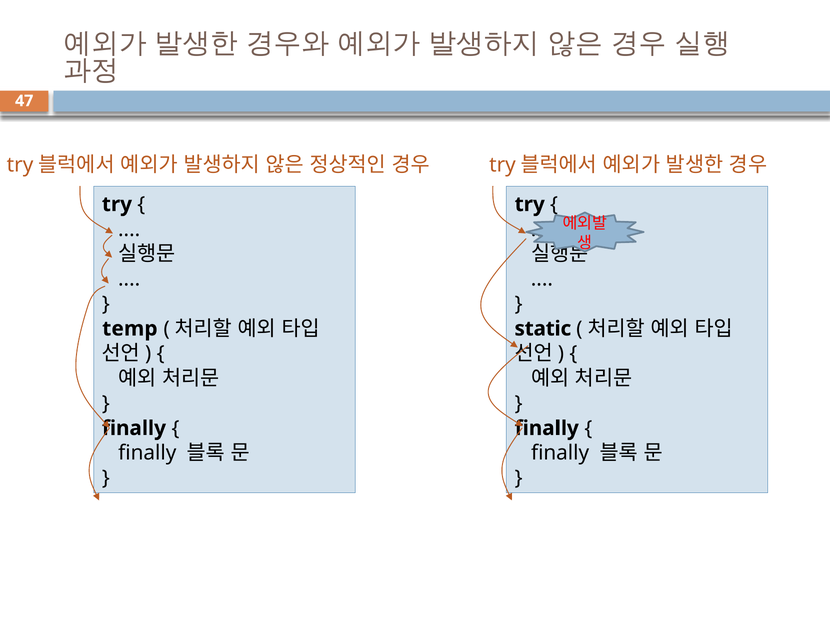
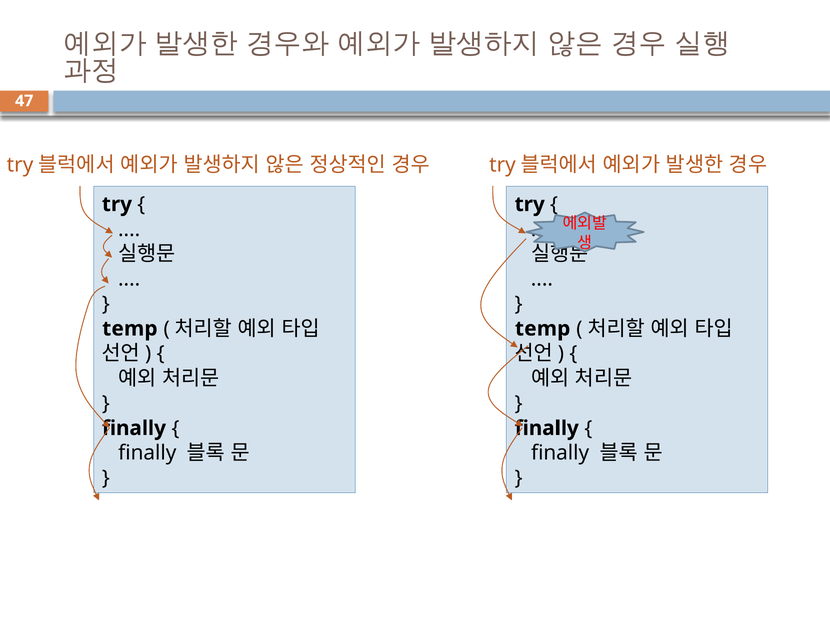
static at (543, 329): static -> temp
